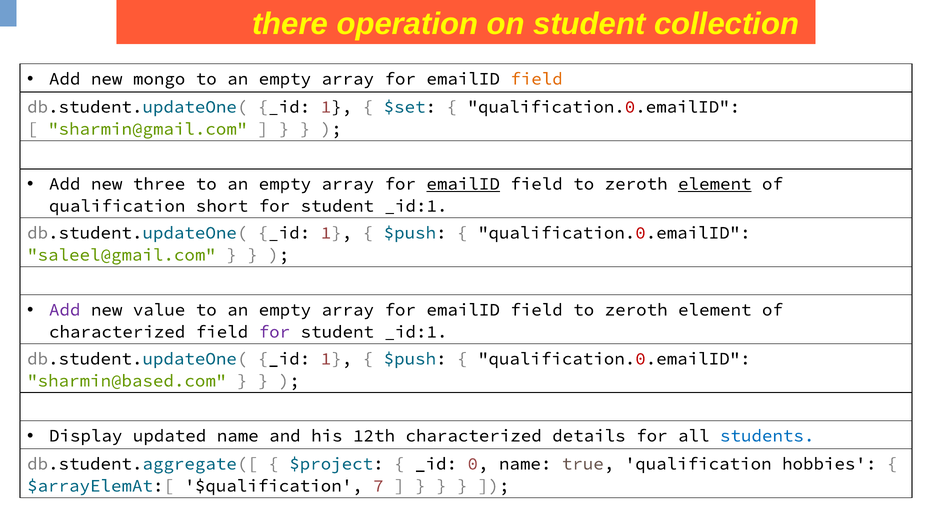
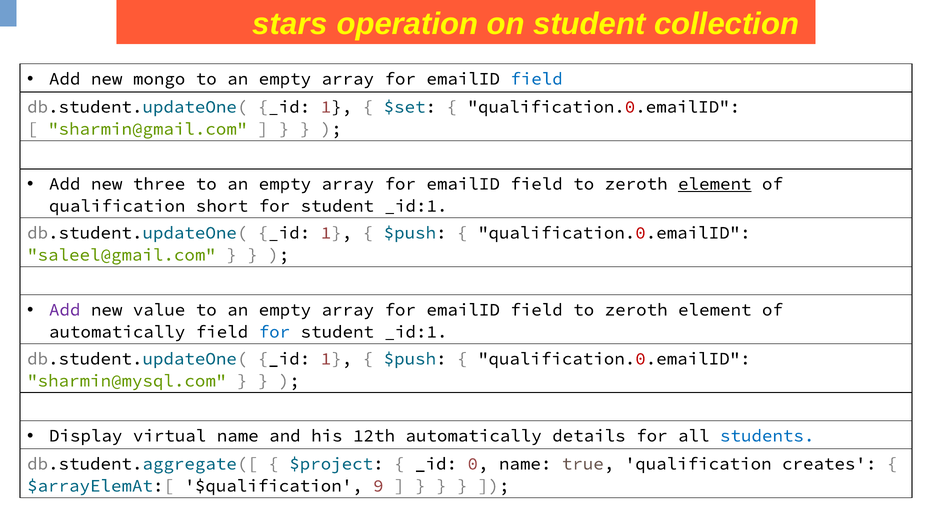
there: there -> stars
field at (537, 79) colour: orange -> blue
emailID at (463, 184) underline: present -> none
characterized at (117, 332): characterized -> automatically
for at (274, 332) colour: purple -> blue
sharmin@based.com: sharmin@based.com -> sharmin@mysql.com
updated: updated -> virtual
12th characterized: characterized -> automatically
hobbies: hobbies -> creates
7: 7 -> 9
